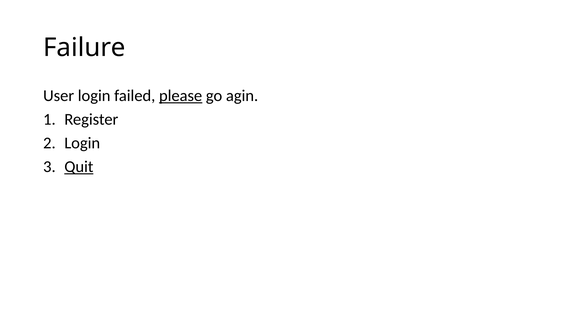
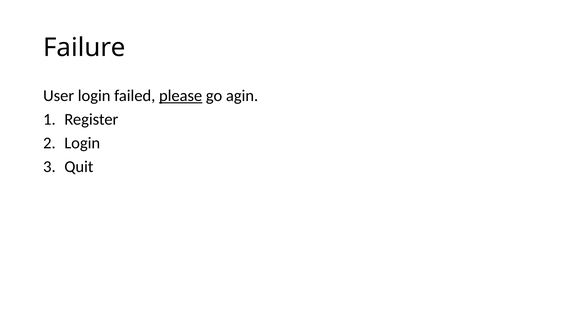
Quit underline: present -> none
